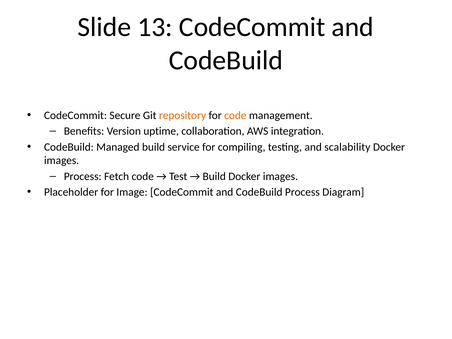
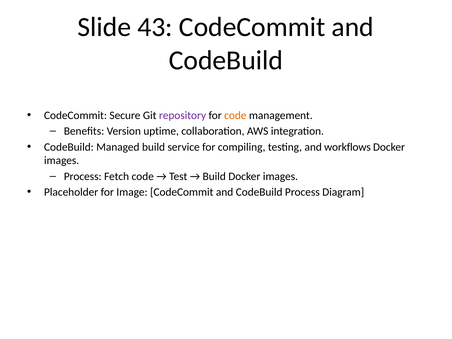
13: 13 -> 43
repository colour: orange -> purple
scalability: scalability -> workflows
